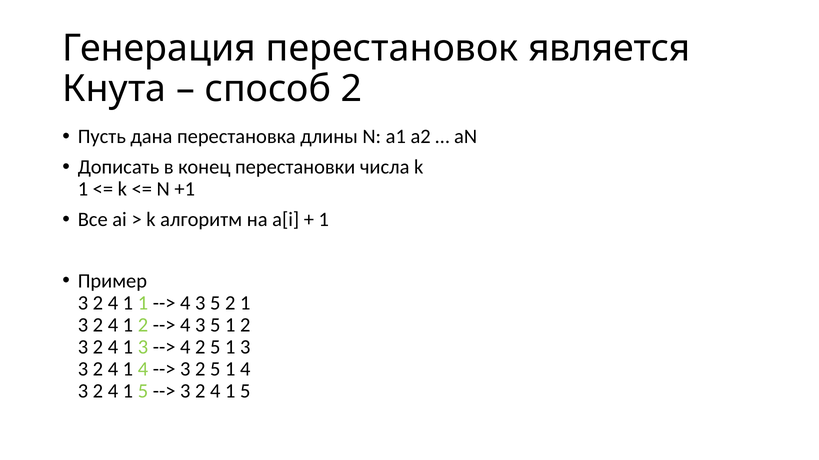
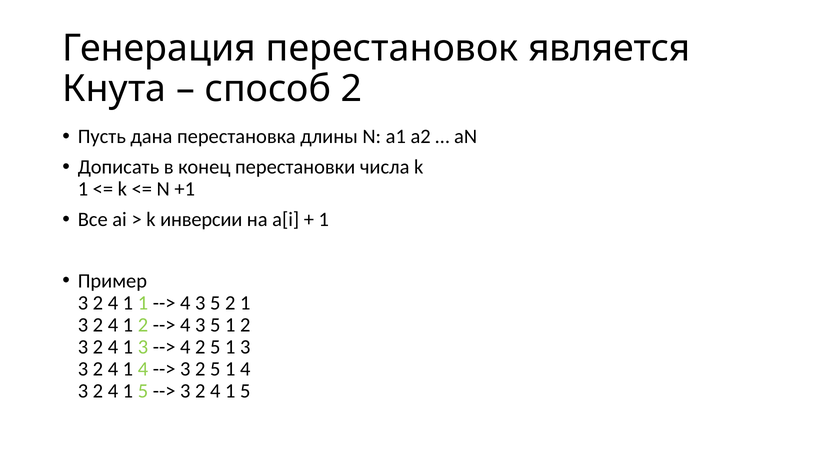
алгоритм: алгоритм -> инверсии
